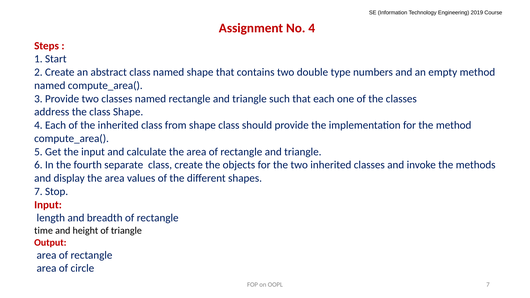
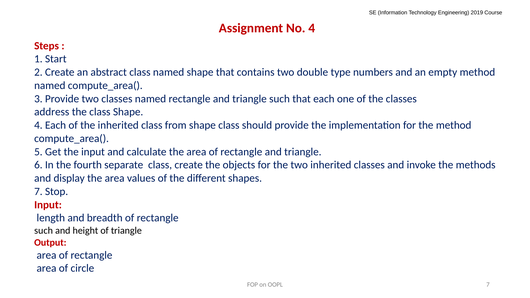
time at (44, 231): time -> such
